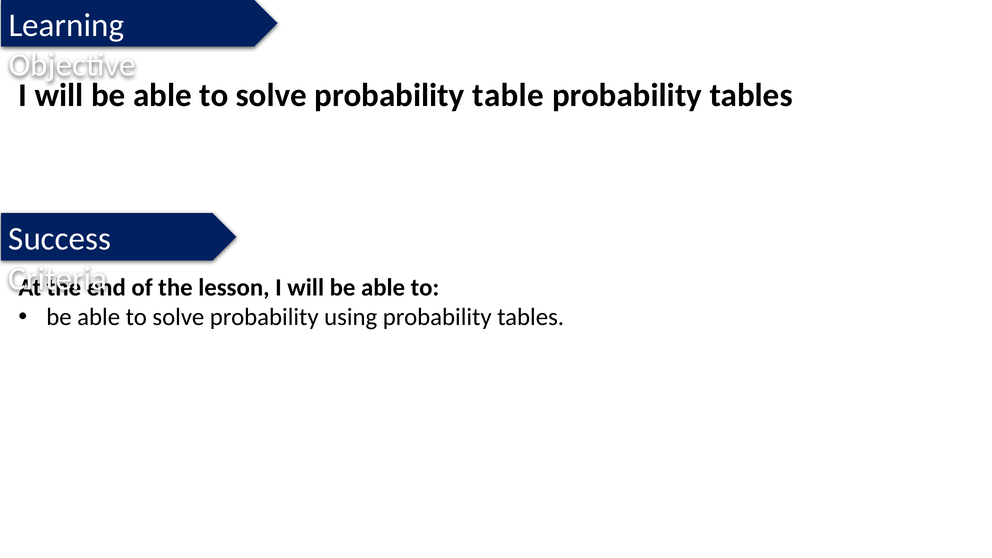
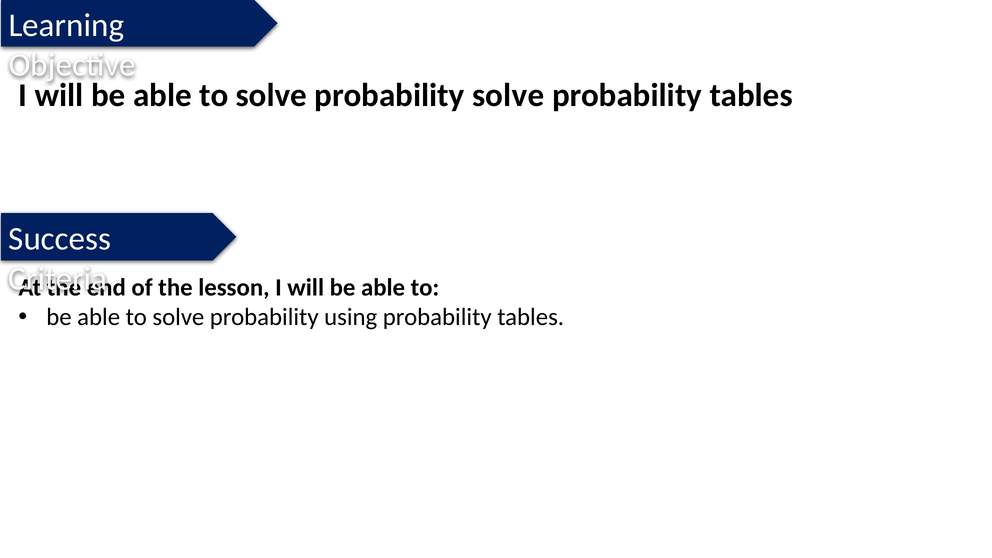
probability table: table -> solve
